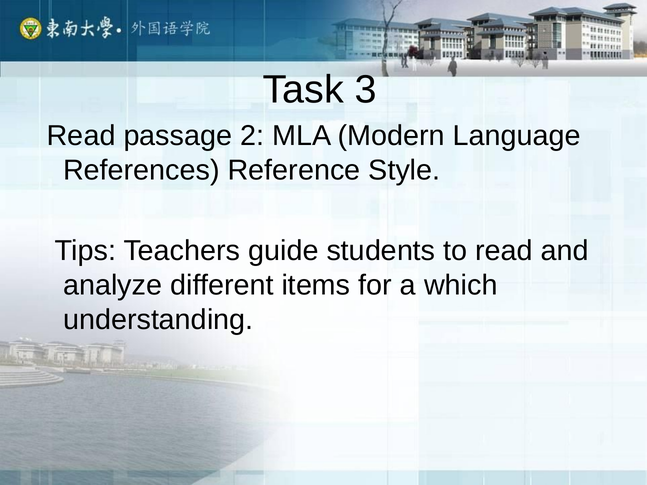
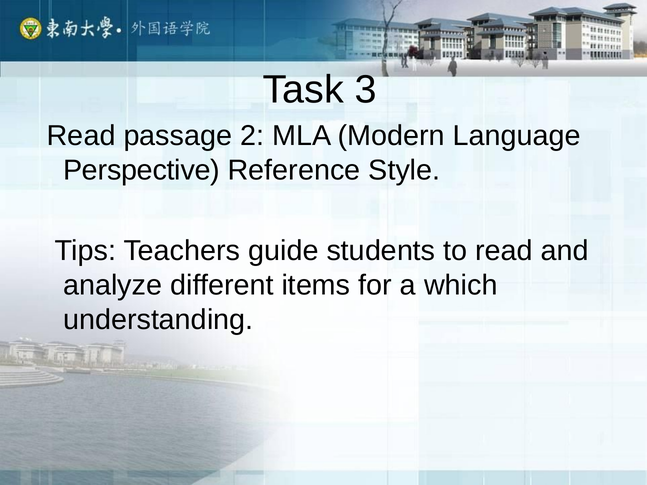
References: References -> Perspective
